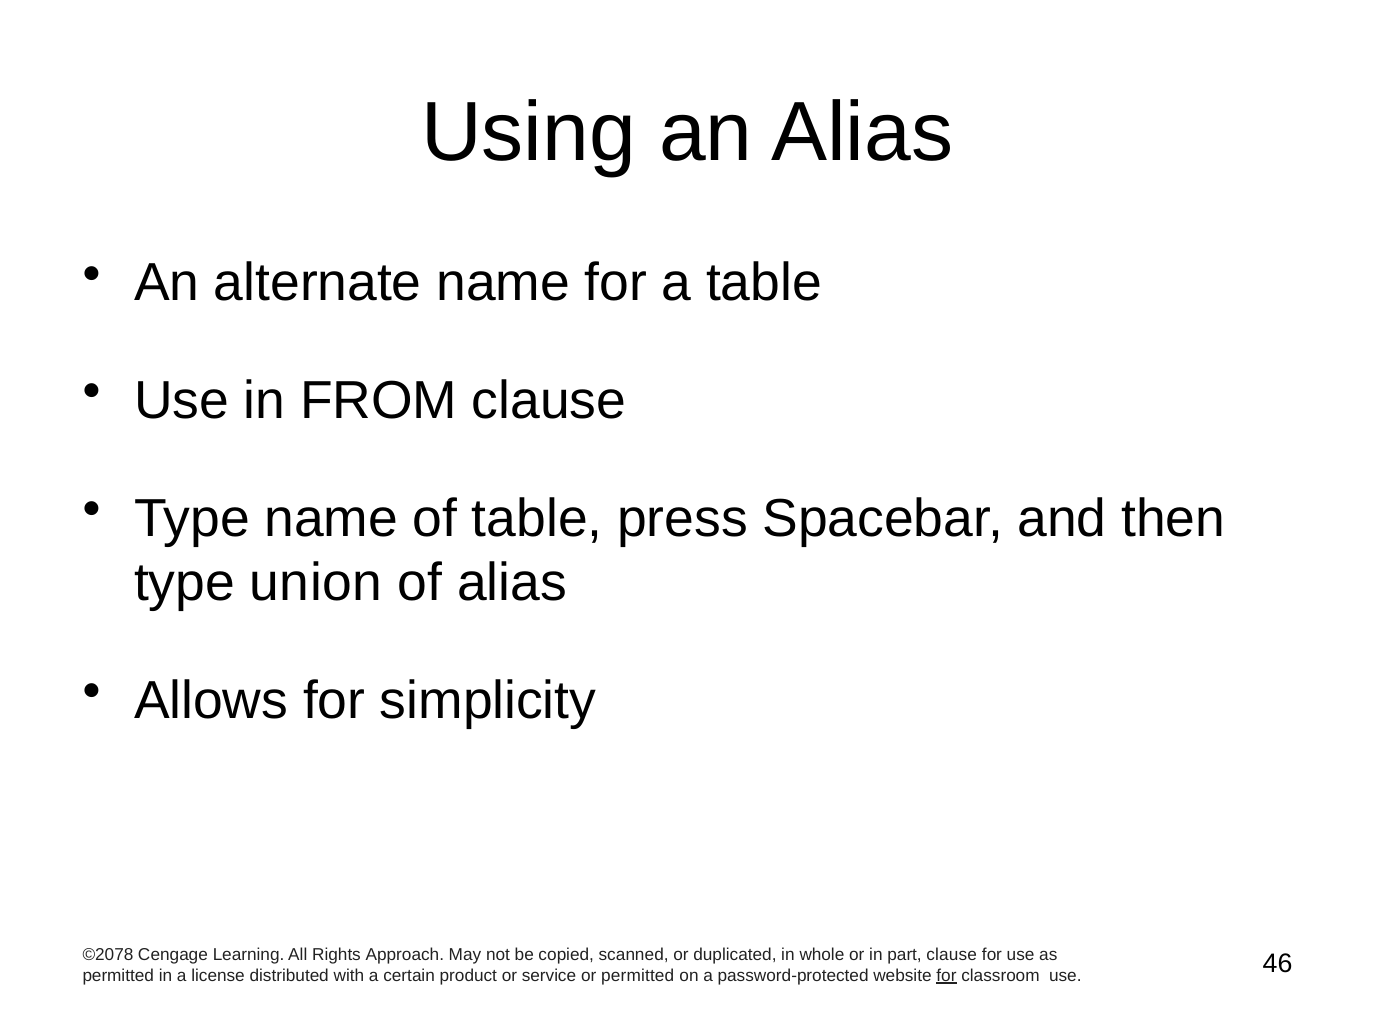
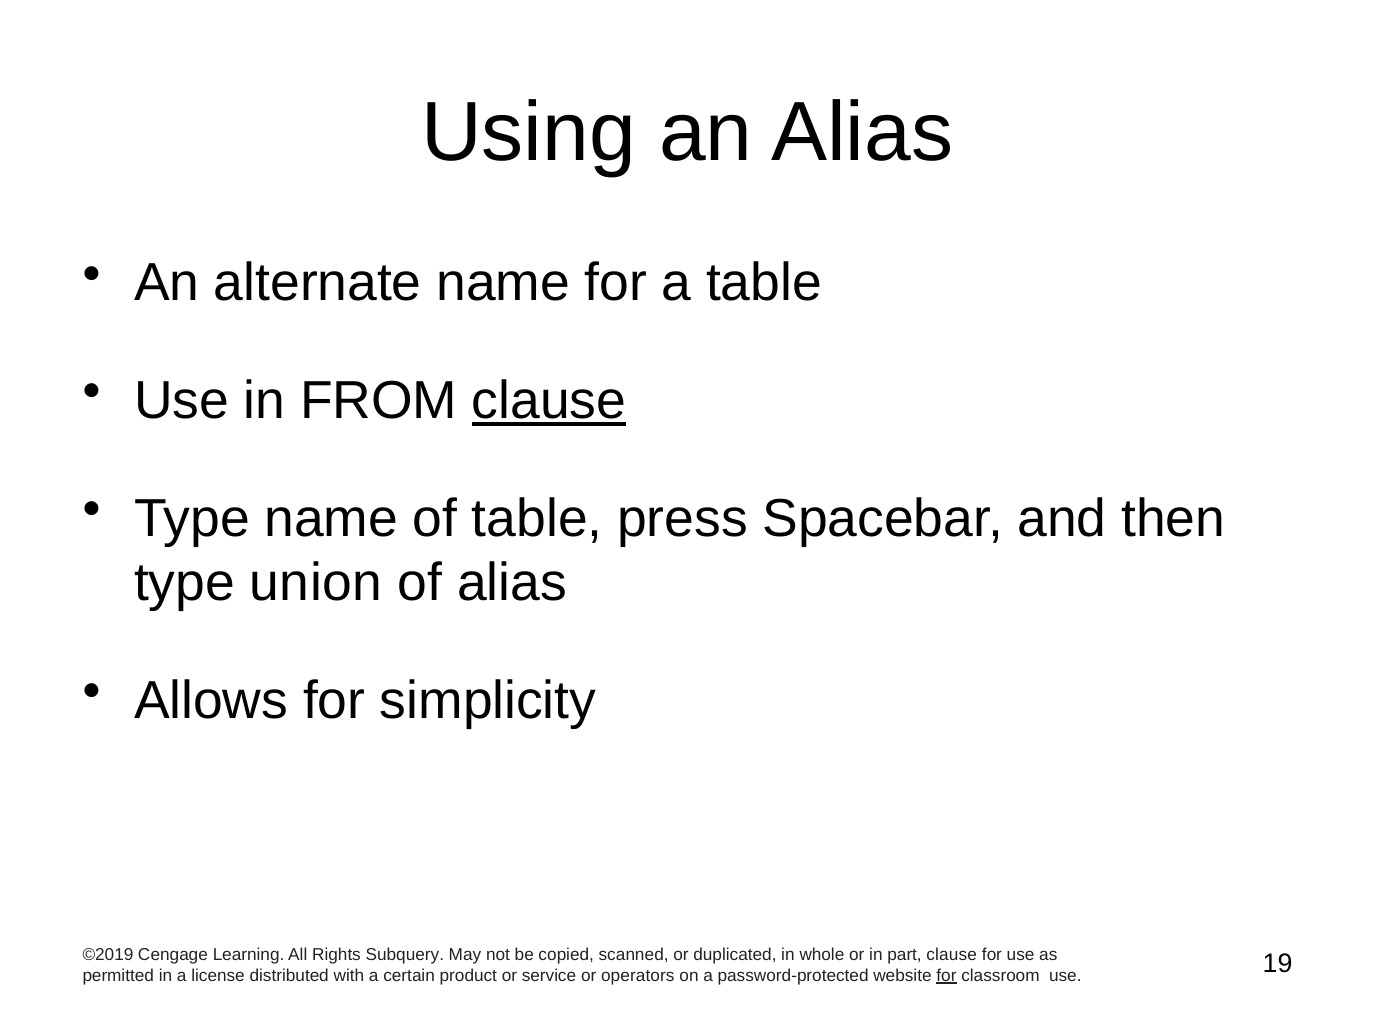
clause at (549, 401) underline: none -> present
©2078: ©2078 -> ©2019
Approach: Approach -> Subquery
or permitted: permitted -> operators
46: 46 -> 19
